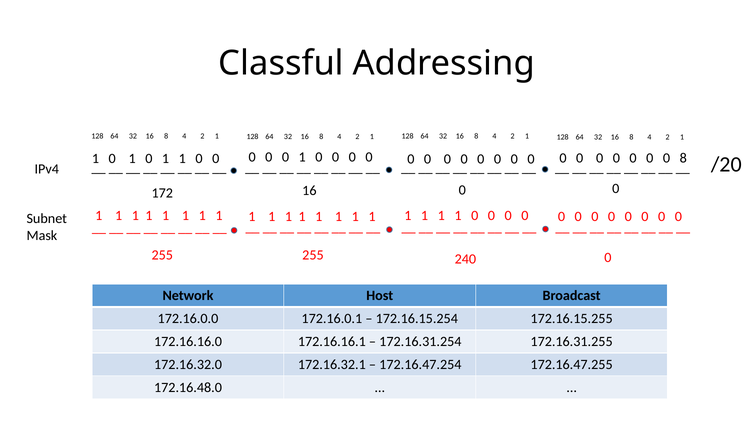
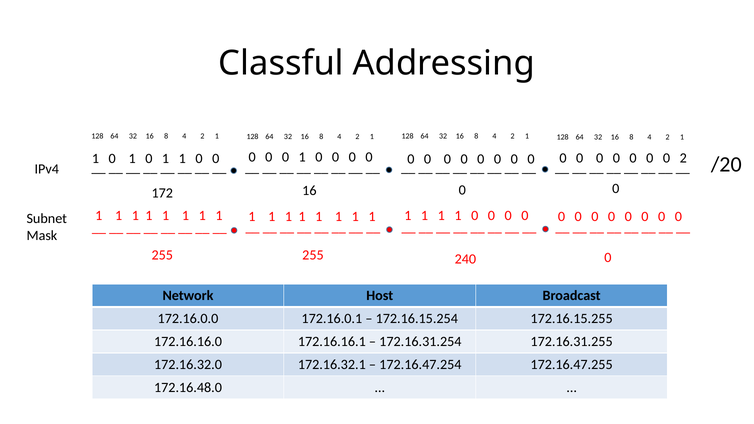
0 8: 8 -> 2
